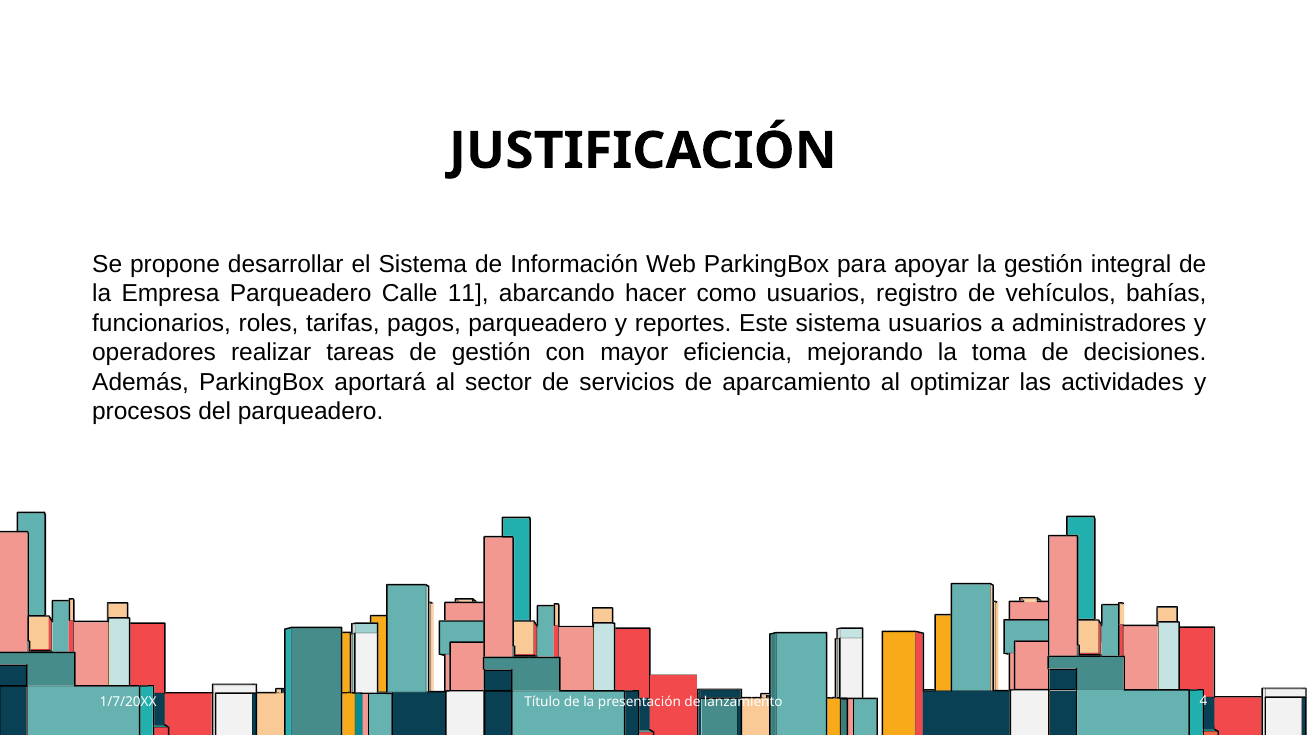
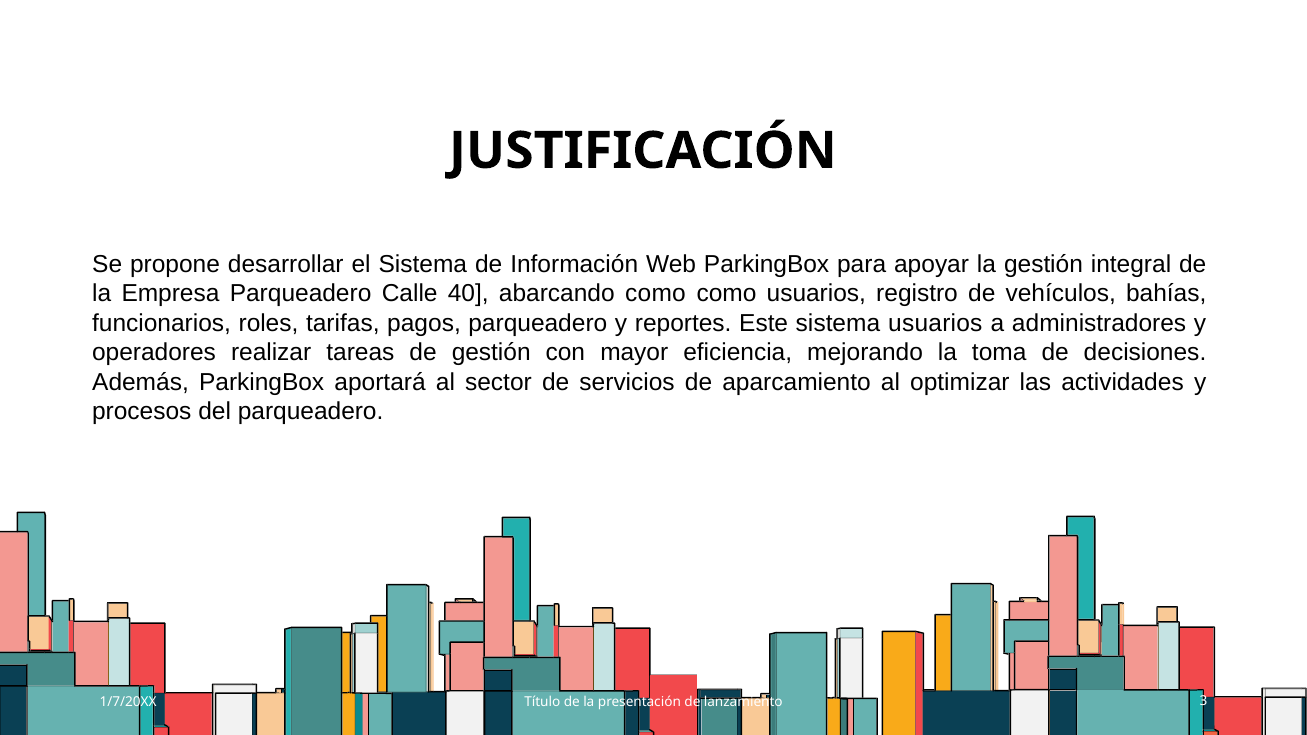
11: 11 -> 40
abarcando hacer: hacer -> como
4: 4 -> 3
